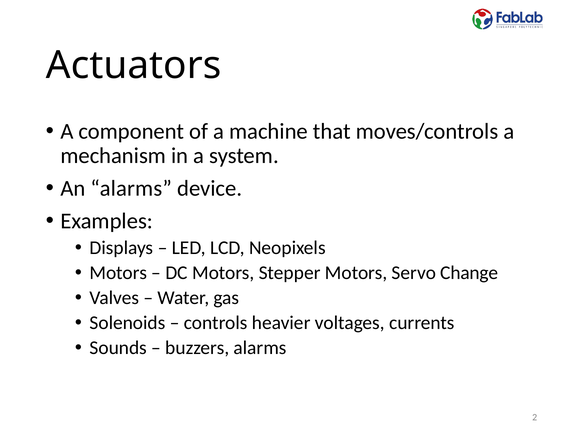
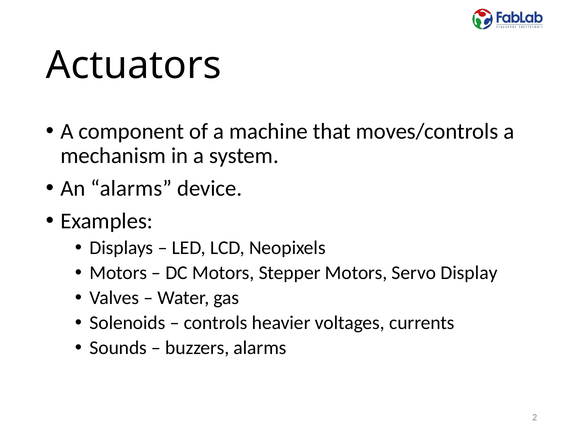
Change: Change -> Display
